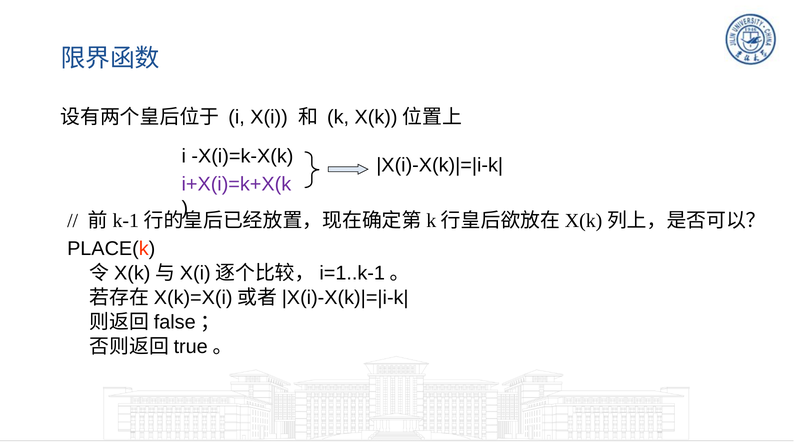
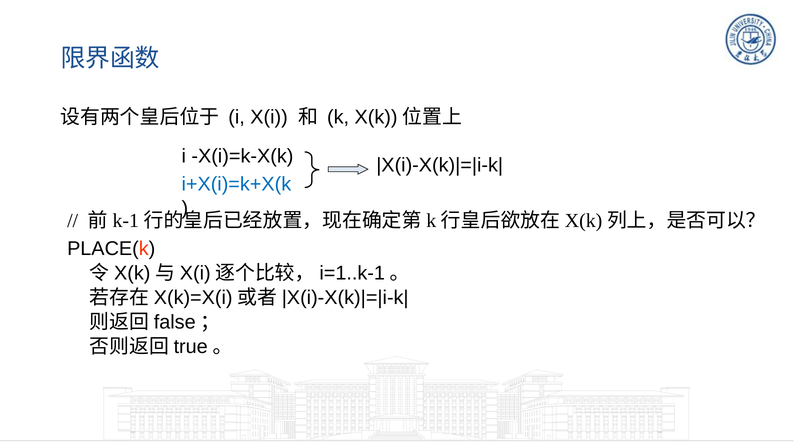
i+X(i)=k+X(k colour: purple -> blue
